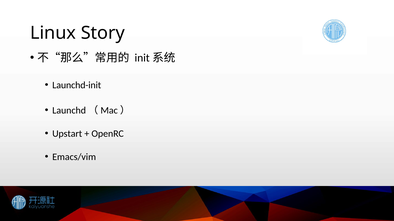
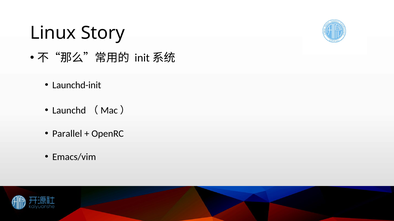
Upstart: Upstart -> Parallel
